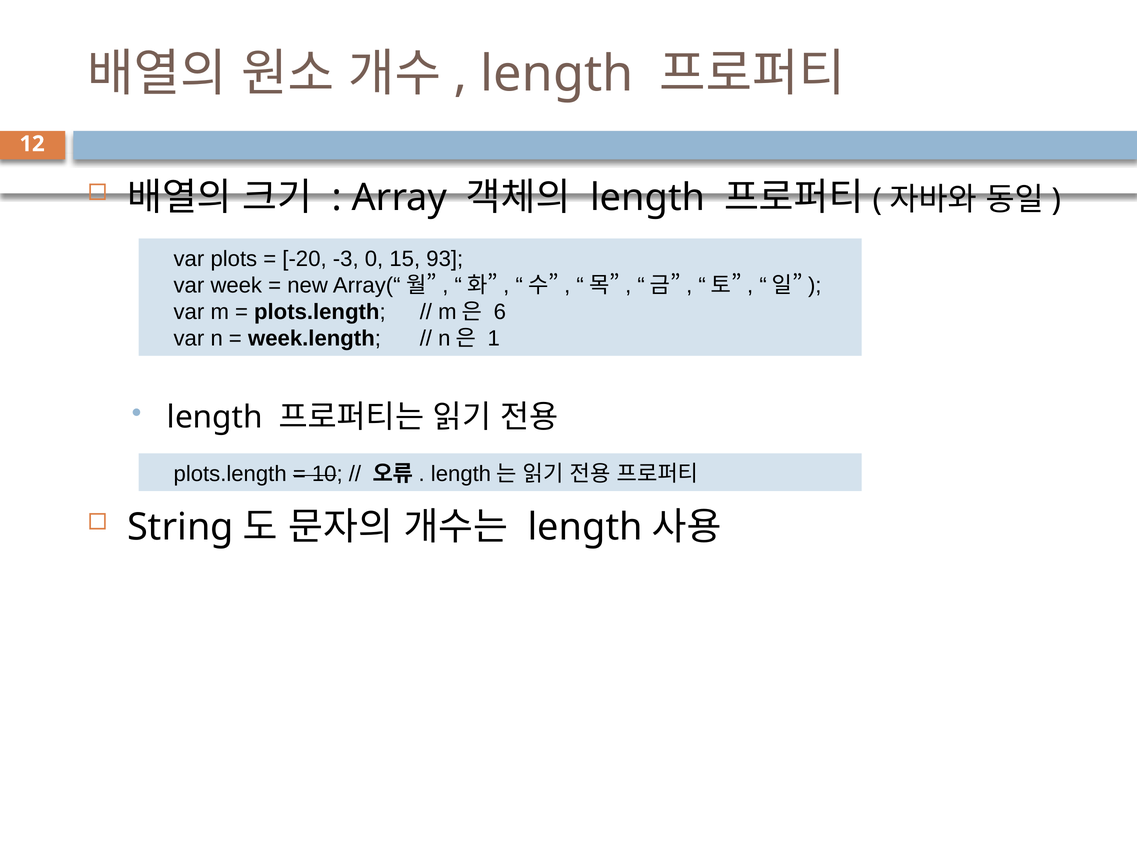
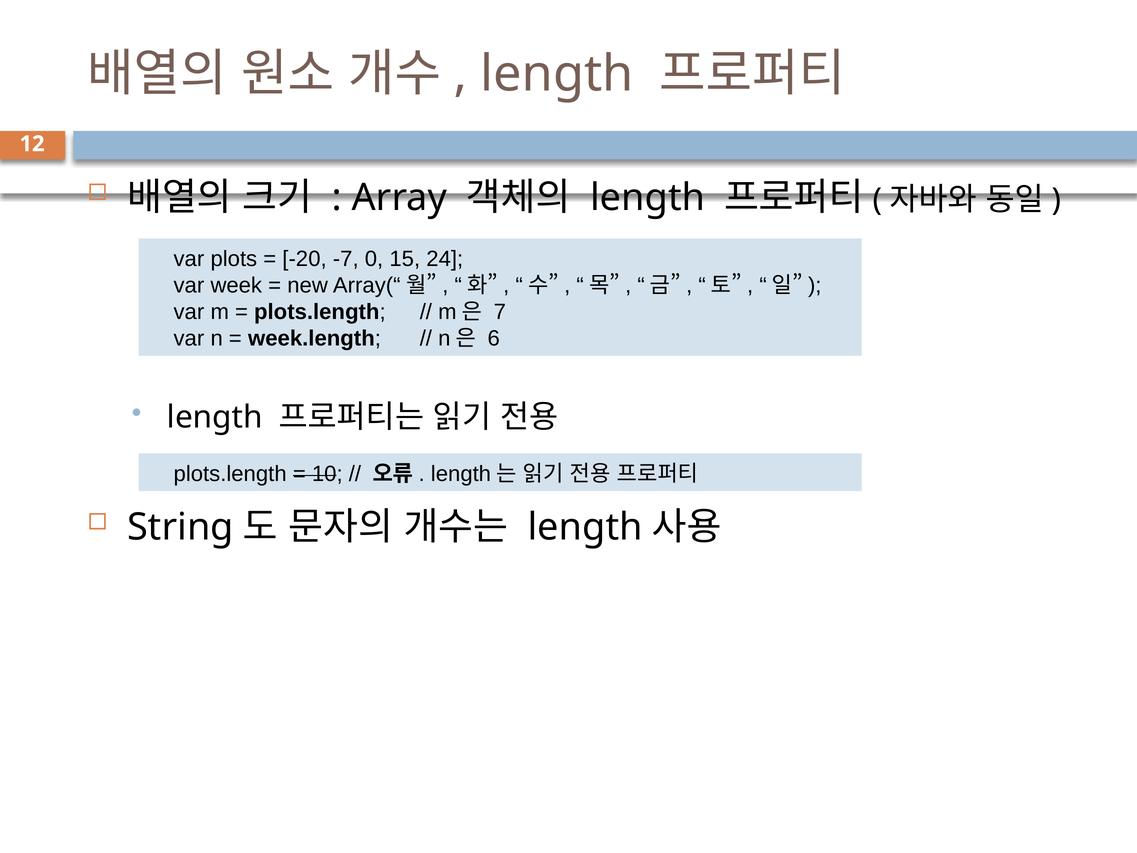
-3: -3 -> -7
93: 93 -> 24
6: 6 -> 7
1: 1 -> 6
